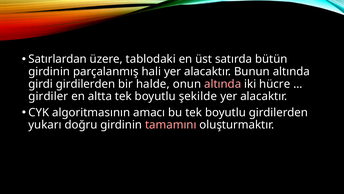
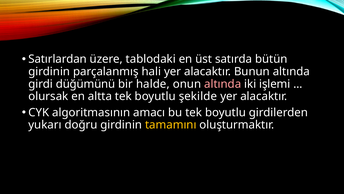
girdi girdilerden: girdilerden -> düğümünü
hücre: hücre -> işlemi
girdiler: girdiler -> olursak
tamamını colour: pink -> yellow
